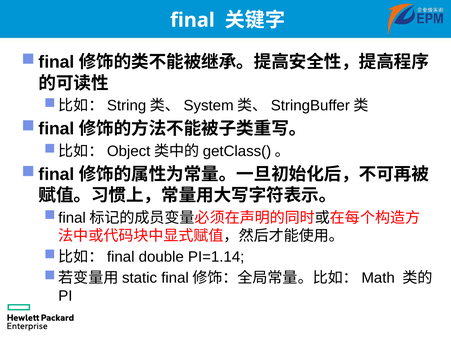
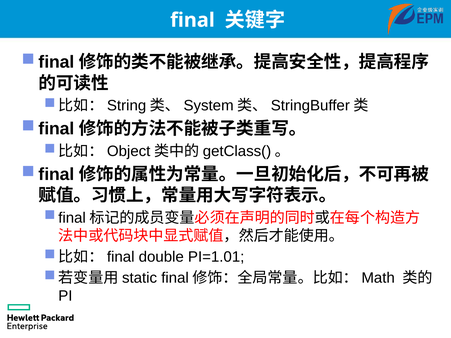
PI=1.14: PI=1.14 -> PI=1.01
